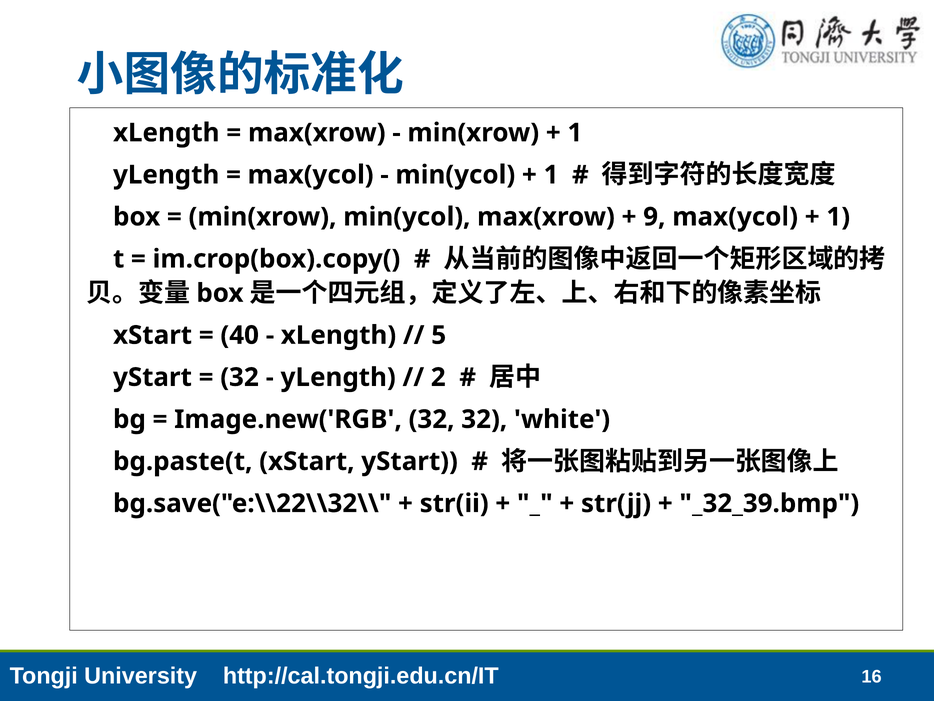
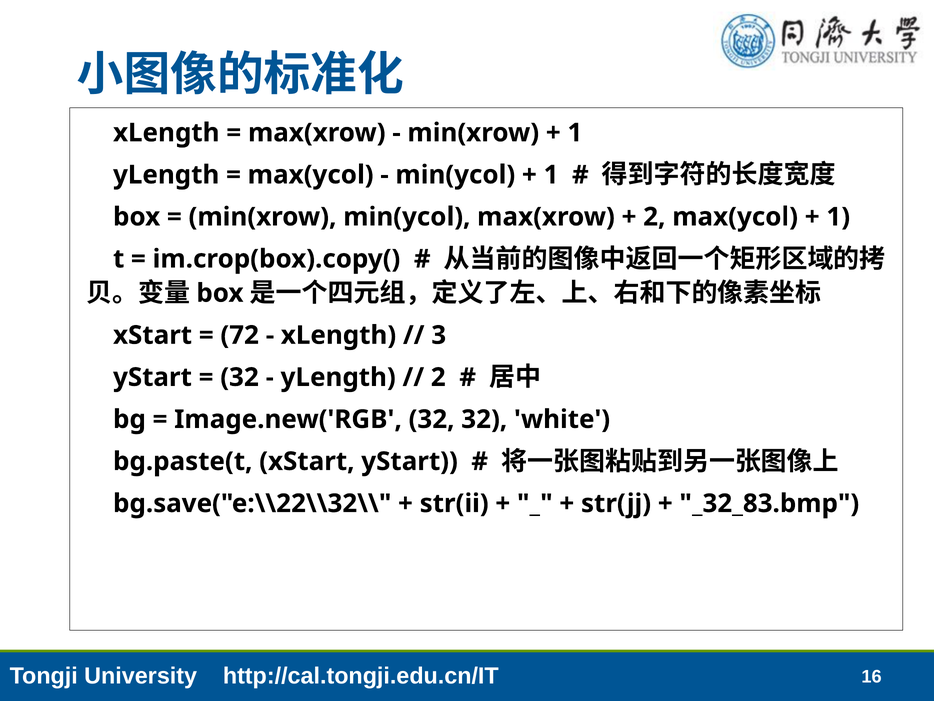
9 at (654, 217): 9 -> 2
40: 40 -> 72
5: 5 -> 3
_32_39.bmp: _32_39.bmp -> _32_83.bmp
